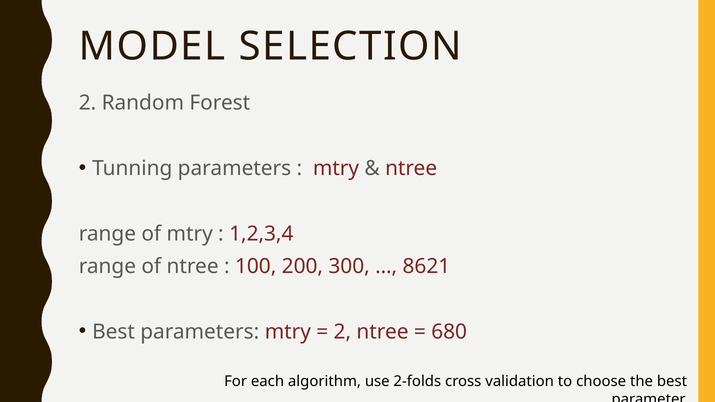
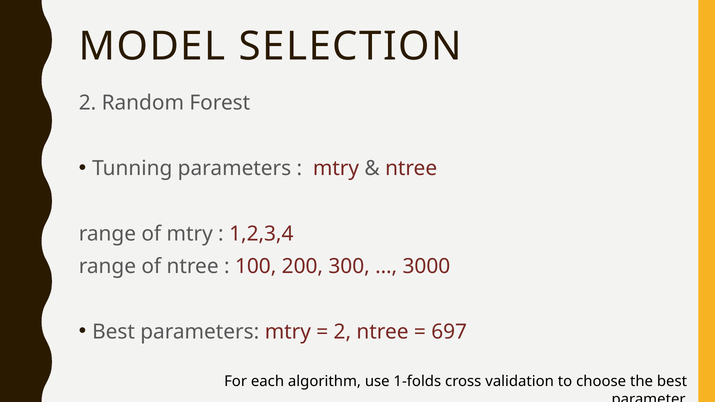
8621: 8621 -> 3000
680: 680 -> 697
2-folds: 2-folds -> 1-folds
